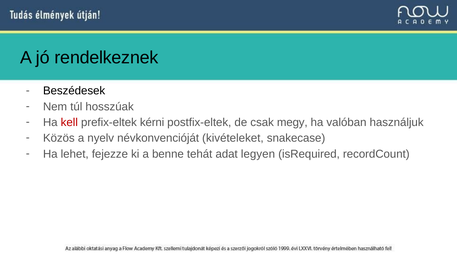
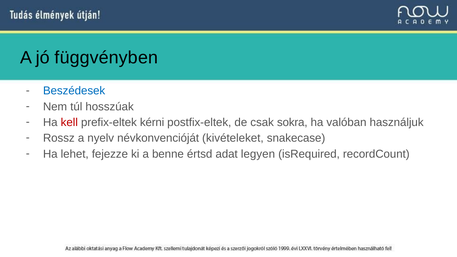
rendelkeznek: rendelkeznek -> függvényben
Beszédesek colour: black -> blue
megy: megy -> sokra
Közös: Közös -> Rossz
tehát: tehát -> értsd
